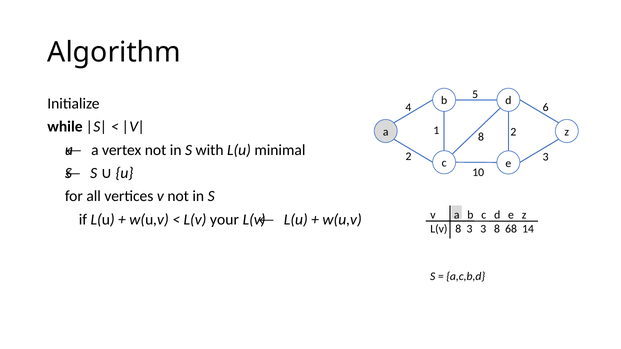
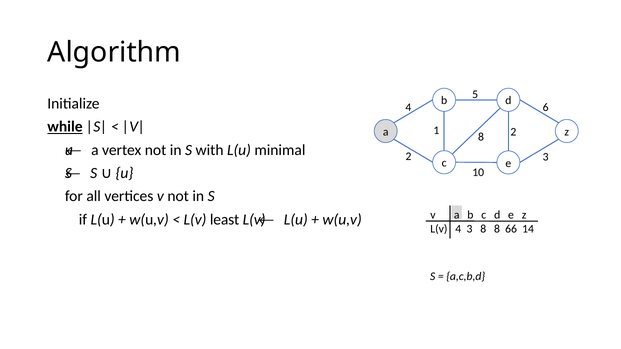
while underline: none -> present
your: your -> least
L(v 8: 8 -> 4
3 3: 3 -> 8
68: 68 -> 66
